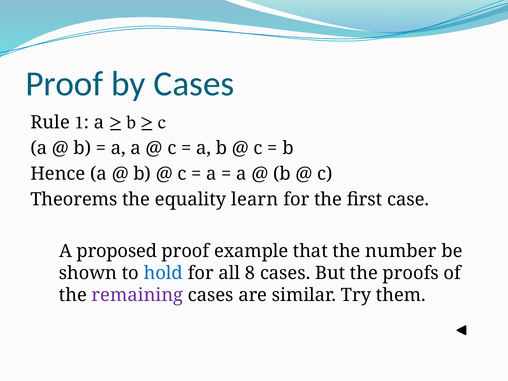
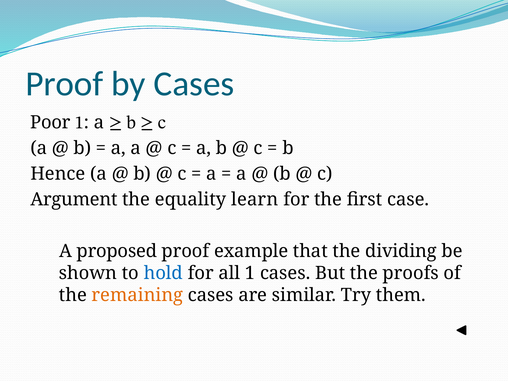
Rule: Rule -> Poor
Theorems: Theorems -> Argument
number: number -> dividing
all 8: 8 -> 1
remaining colour: purple -> orange
